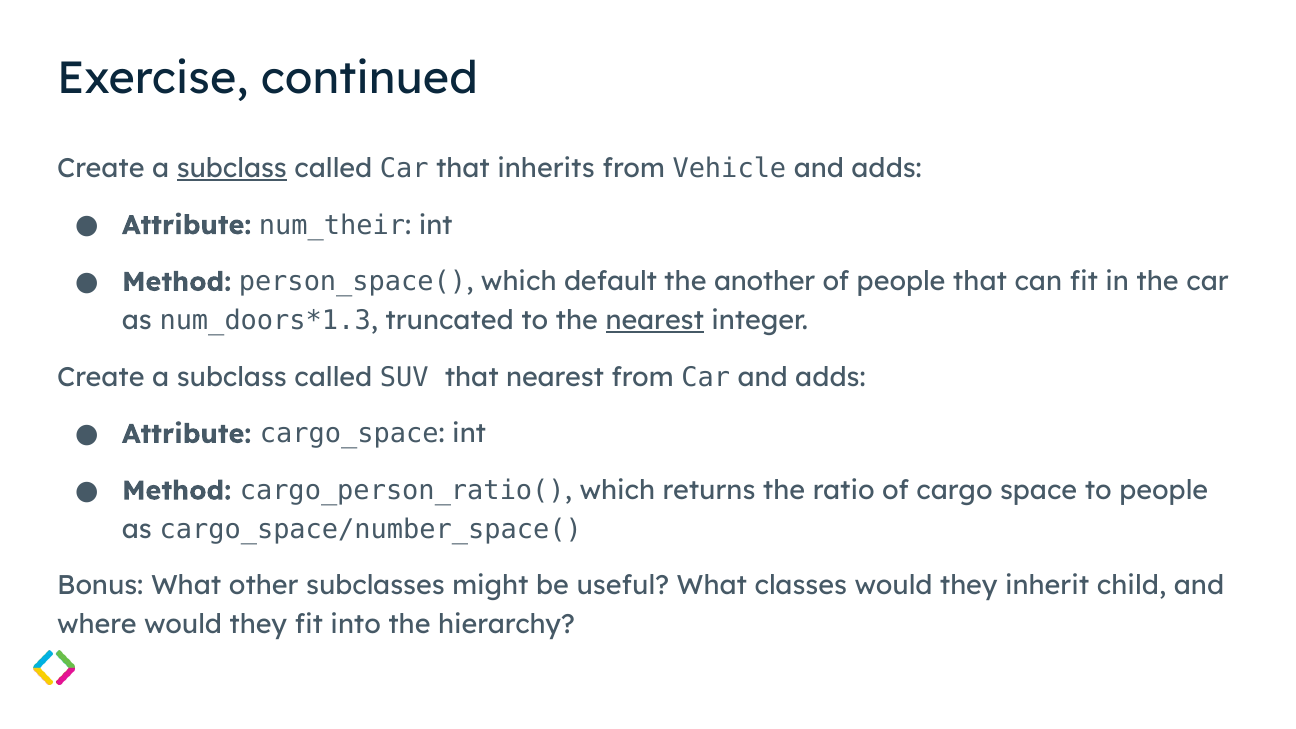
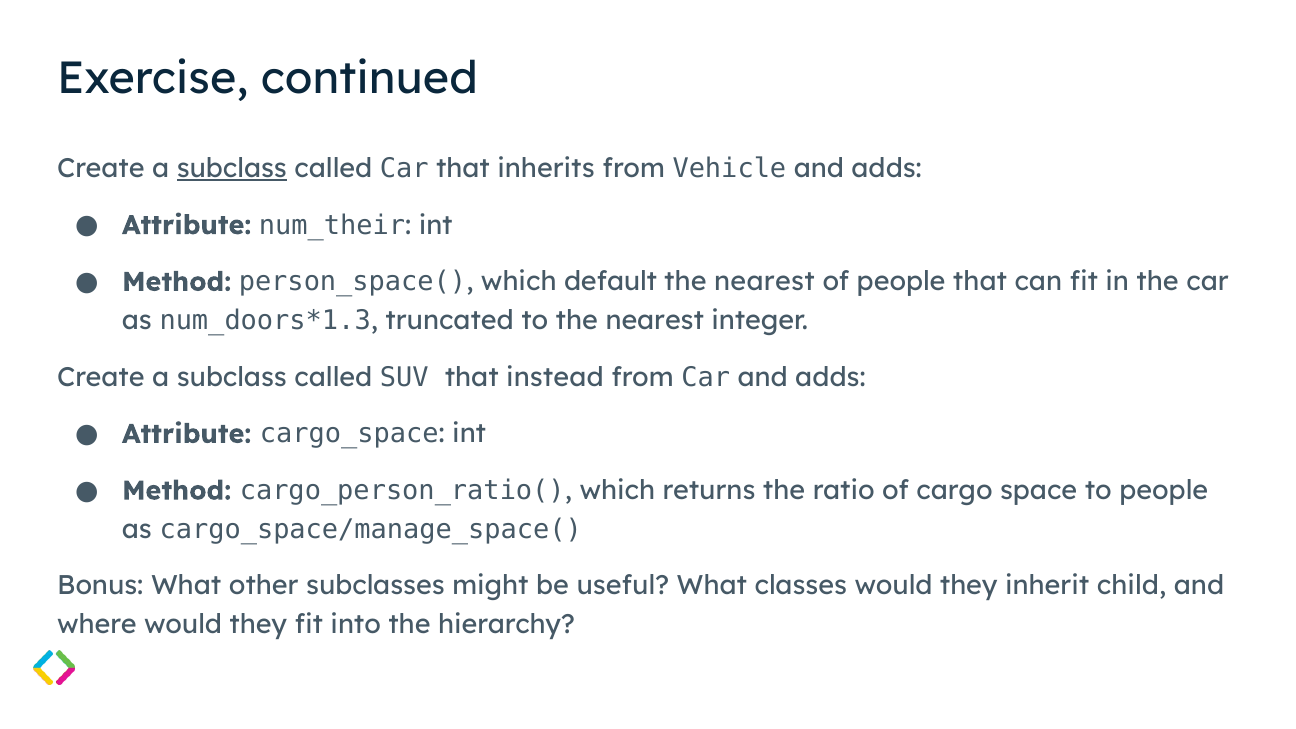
another at (765, 282): another -> nearest
nearest at (655, 321) underline: present -> none
that nearest: nearest -> instead
cargo_space/number_space(: cargo_space/number_space( -> cargo_space/manage_space(
